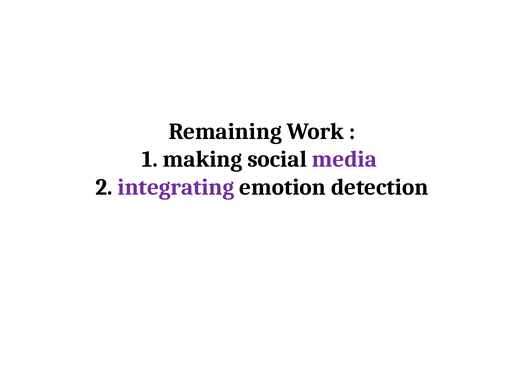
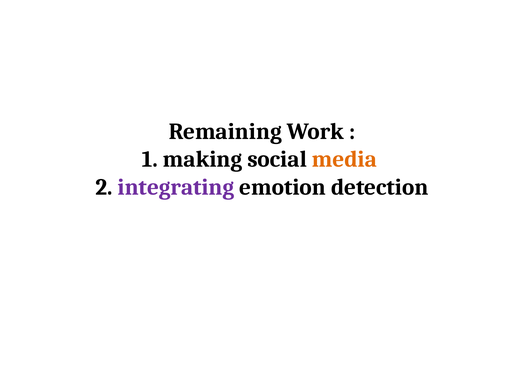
media colour: purple -> orange
